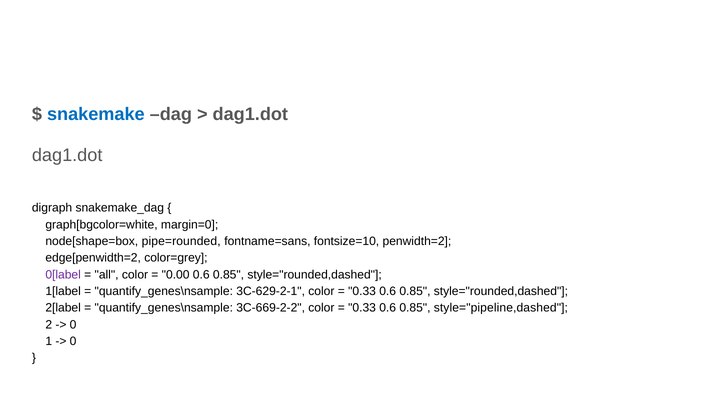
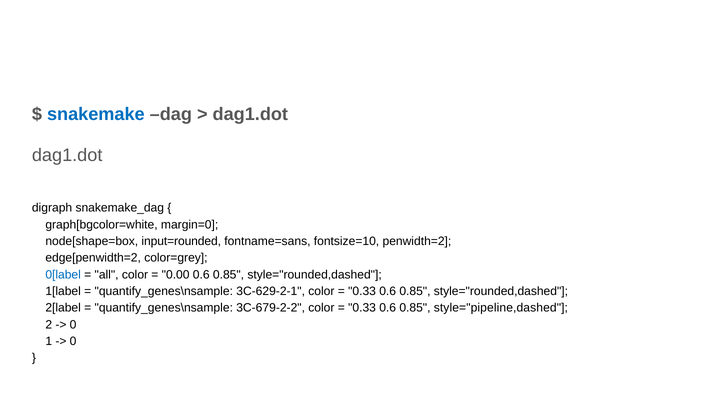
pipe=rounded: pipe=rounded -> input=rounded
0[label colour: purple -> blue
3C-669-2-2: 3C-669-2-2 -> 3C-679-2-2
